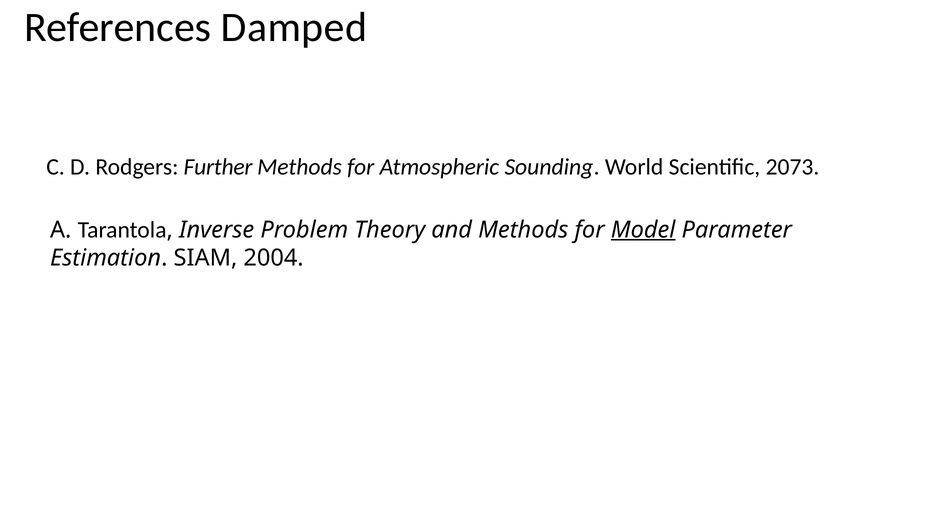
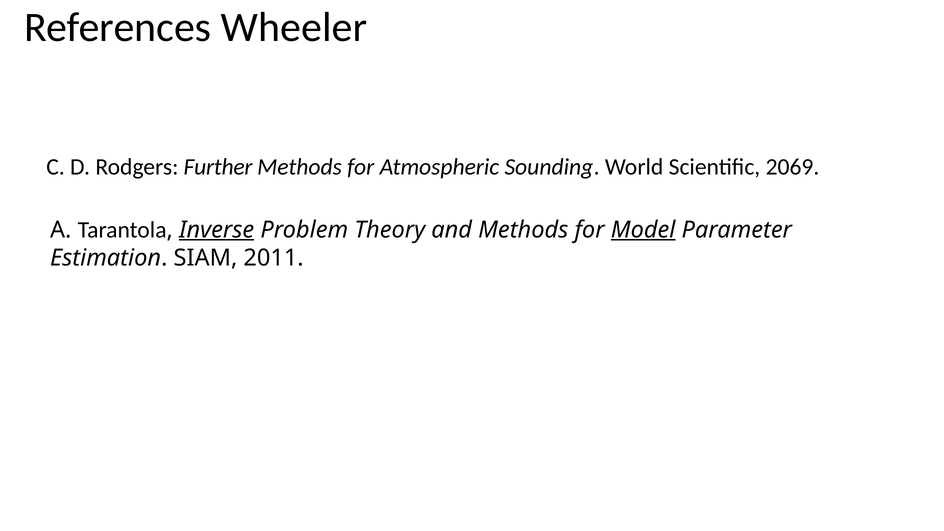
Damped: Damped -> Wheeler
2073: 2073 -> 2069
Inverse underline: none -> present
2004: 2004 -> 2011
